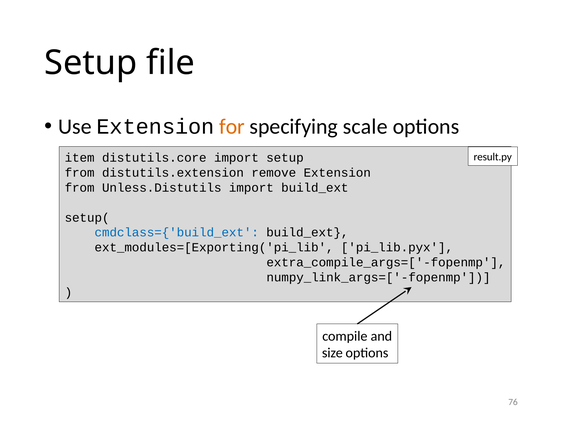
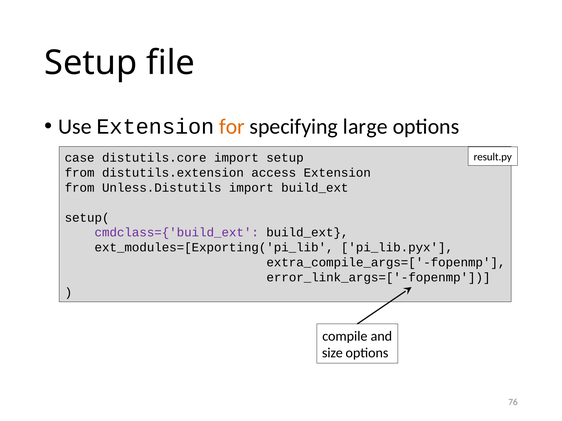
scale: scale -> large
item: item -> case
remove: remove -> access
cmdclass={'build_ext colour: blue -> purple
numpy_link_args=['-fopenmp: numpy_link_args=['-fopenmp -> error_link_args=['-fopenmp
